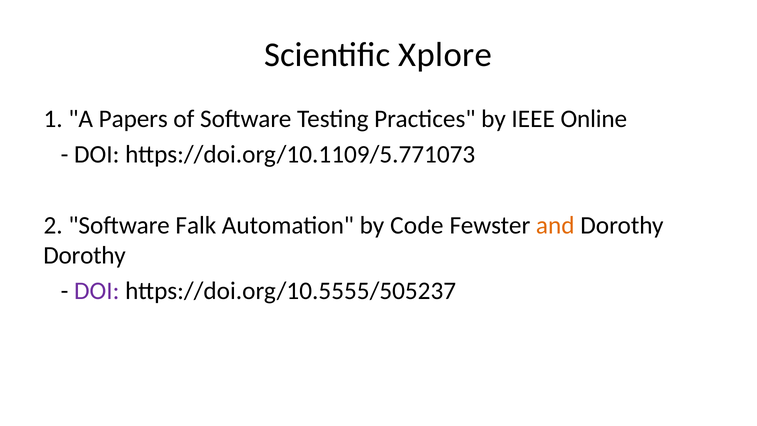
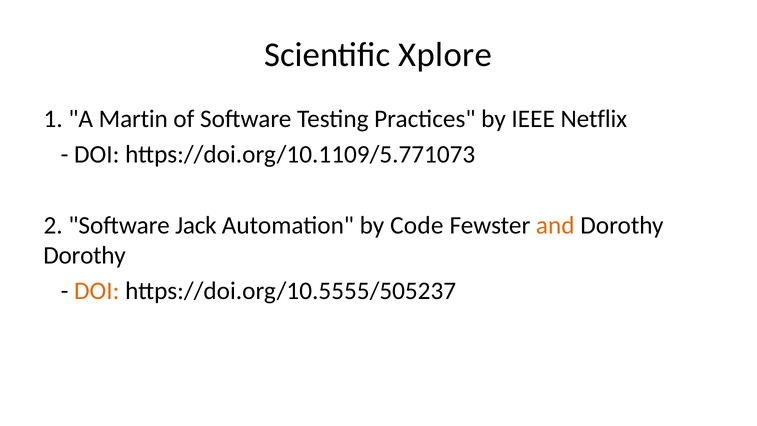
Papers: Papers -> Martin
Online: Online -> Netflix
Falk: Falk -> Jack
DOI at (97, 291) colour: purple -> orange
